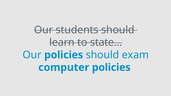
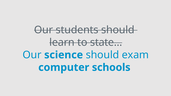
Our policies: policies -> science
computer policies: policies -> schools
